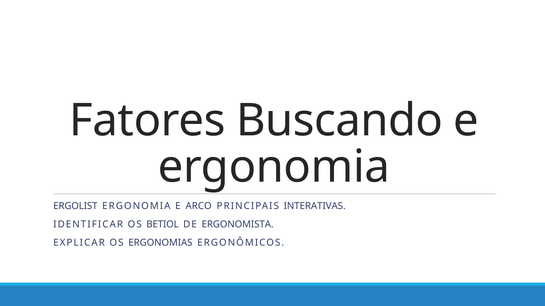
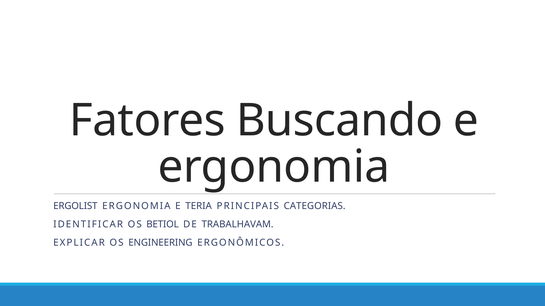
ARCO: ARCO -> TERIA
INTERATIVAS: INTERATIVAS -> CATEGORIAS
ERGONOMISTA: ERGONOMISTA -> TRABALHAVAM
ERGONOMIAS: ERGONOMIAS -> ENGINEERING
